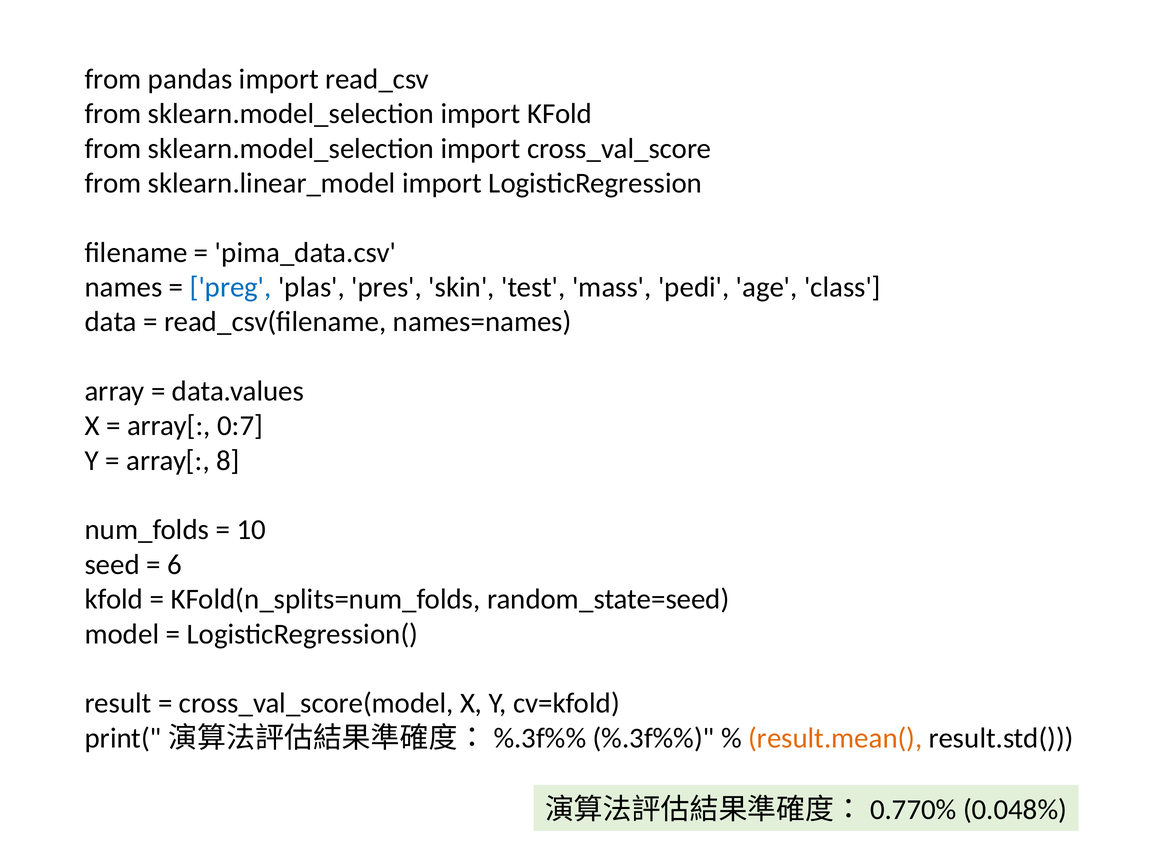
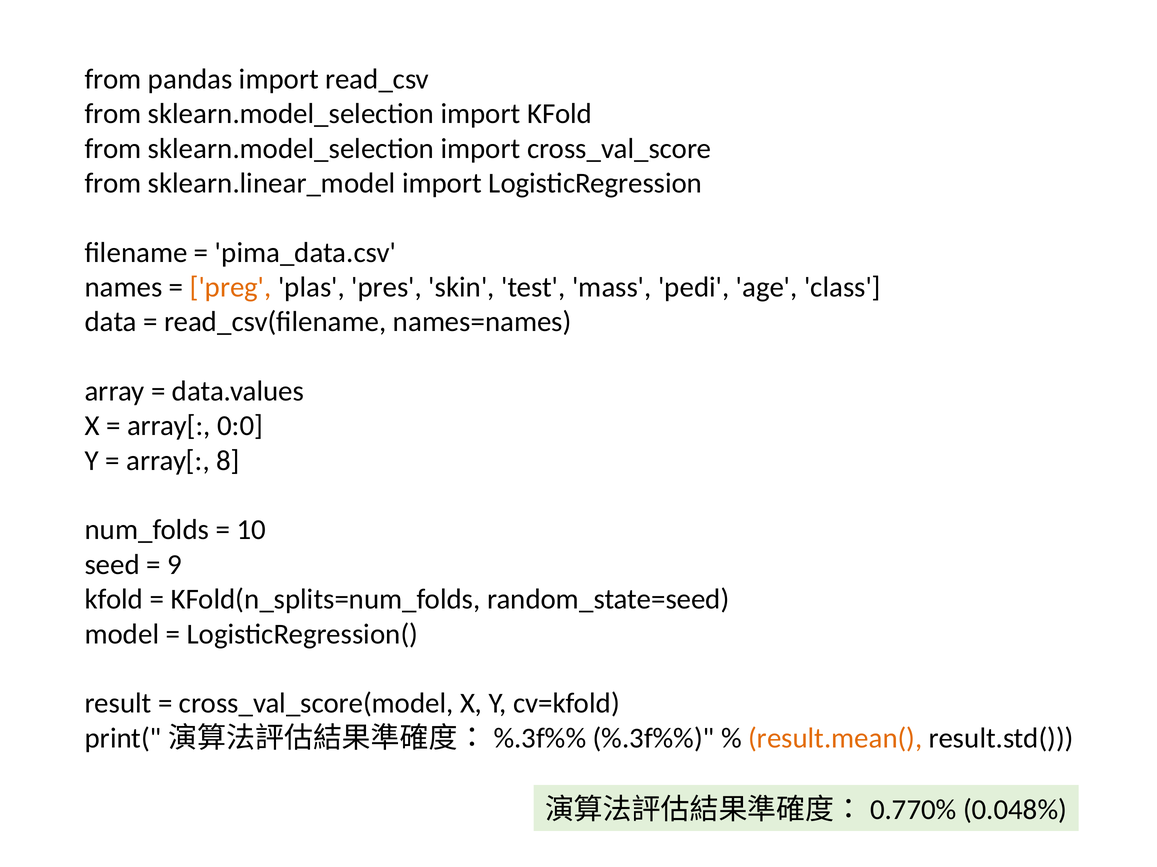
preg colour: blue -> orange
0:7: 0:7 -> 0:0
6: 6 -> 9
